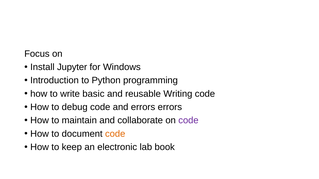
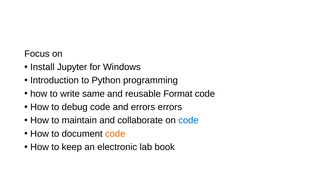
basic: basic -> same
Writing: Writing -> Format
code at (188, 121) colour: purple -> blue
